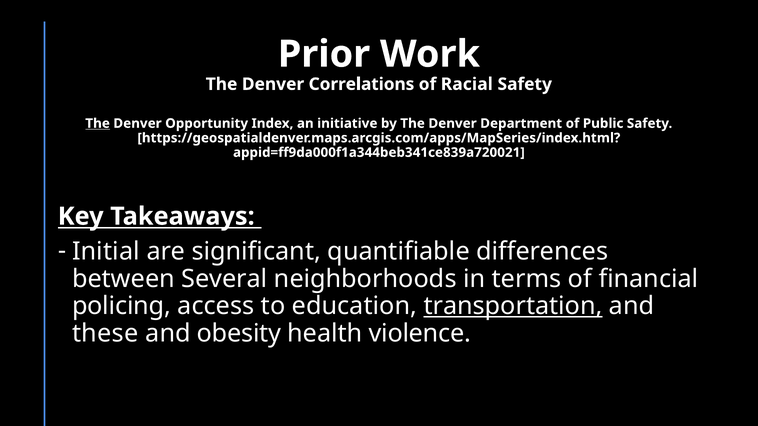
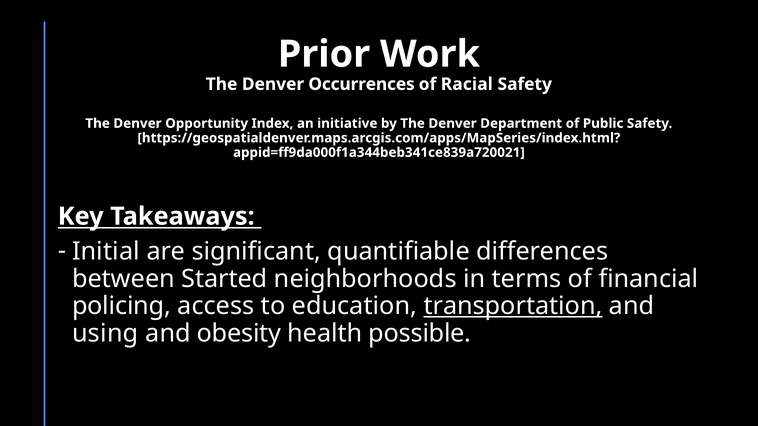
Correlations: Correlations -> Occurrences
The at (98, 124) underline: present -> none
Several: Several -> Started
these: these -> using
violence: violence -> possible
